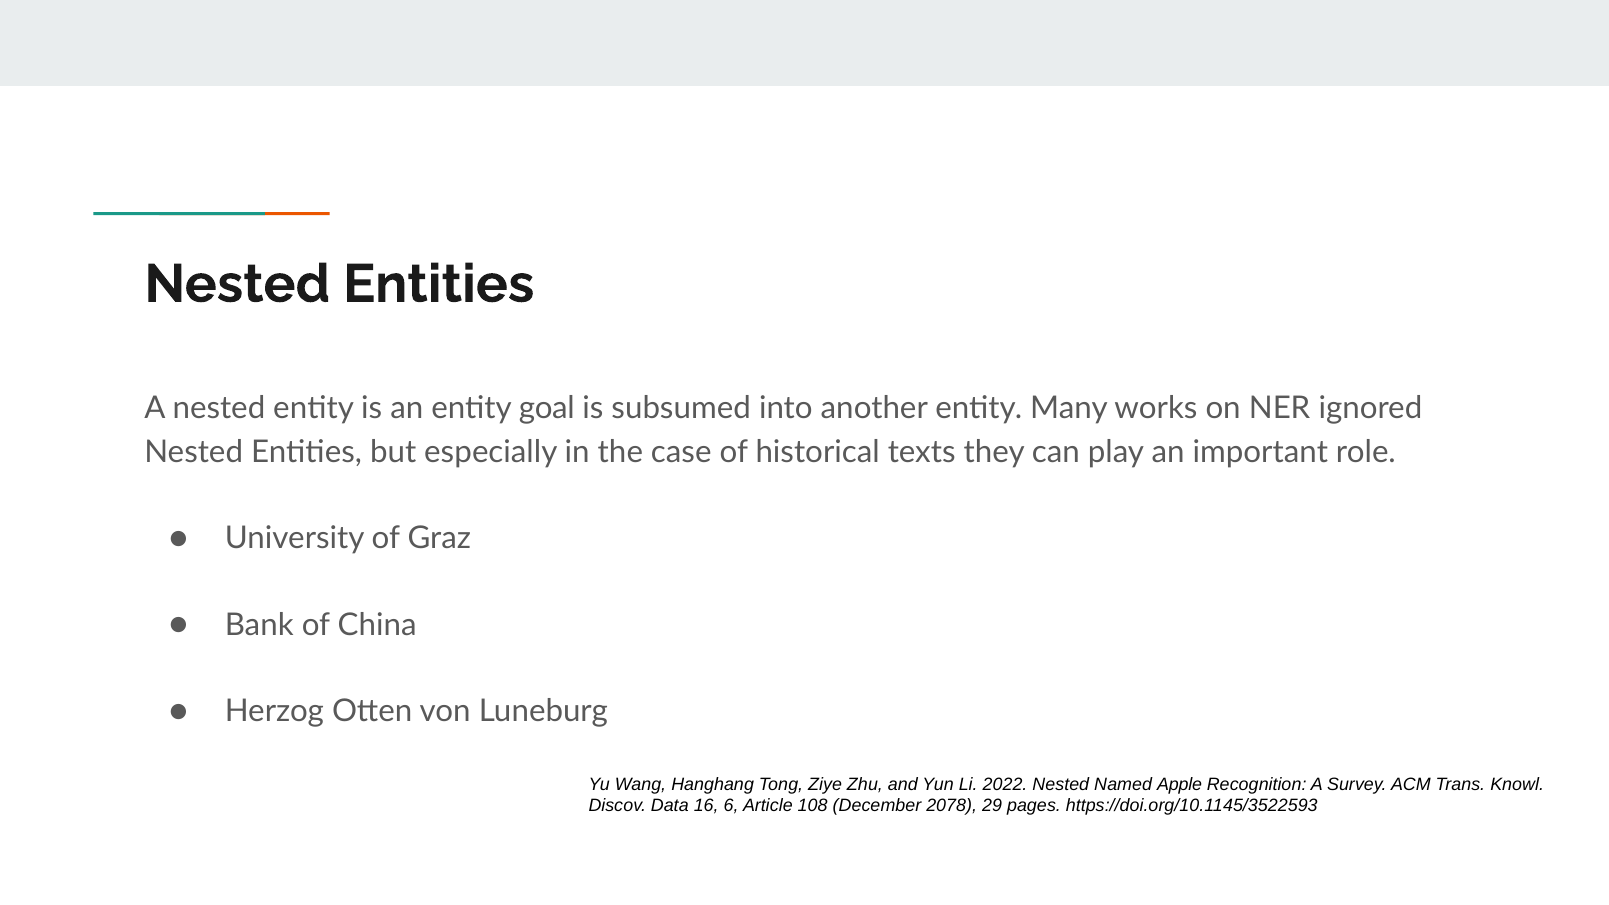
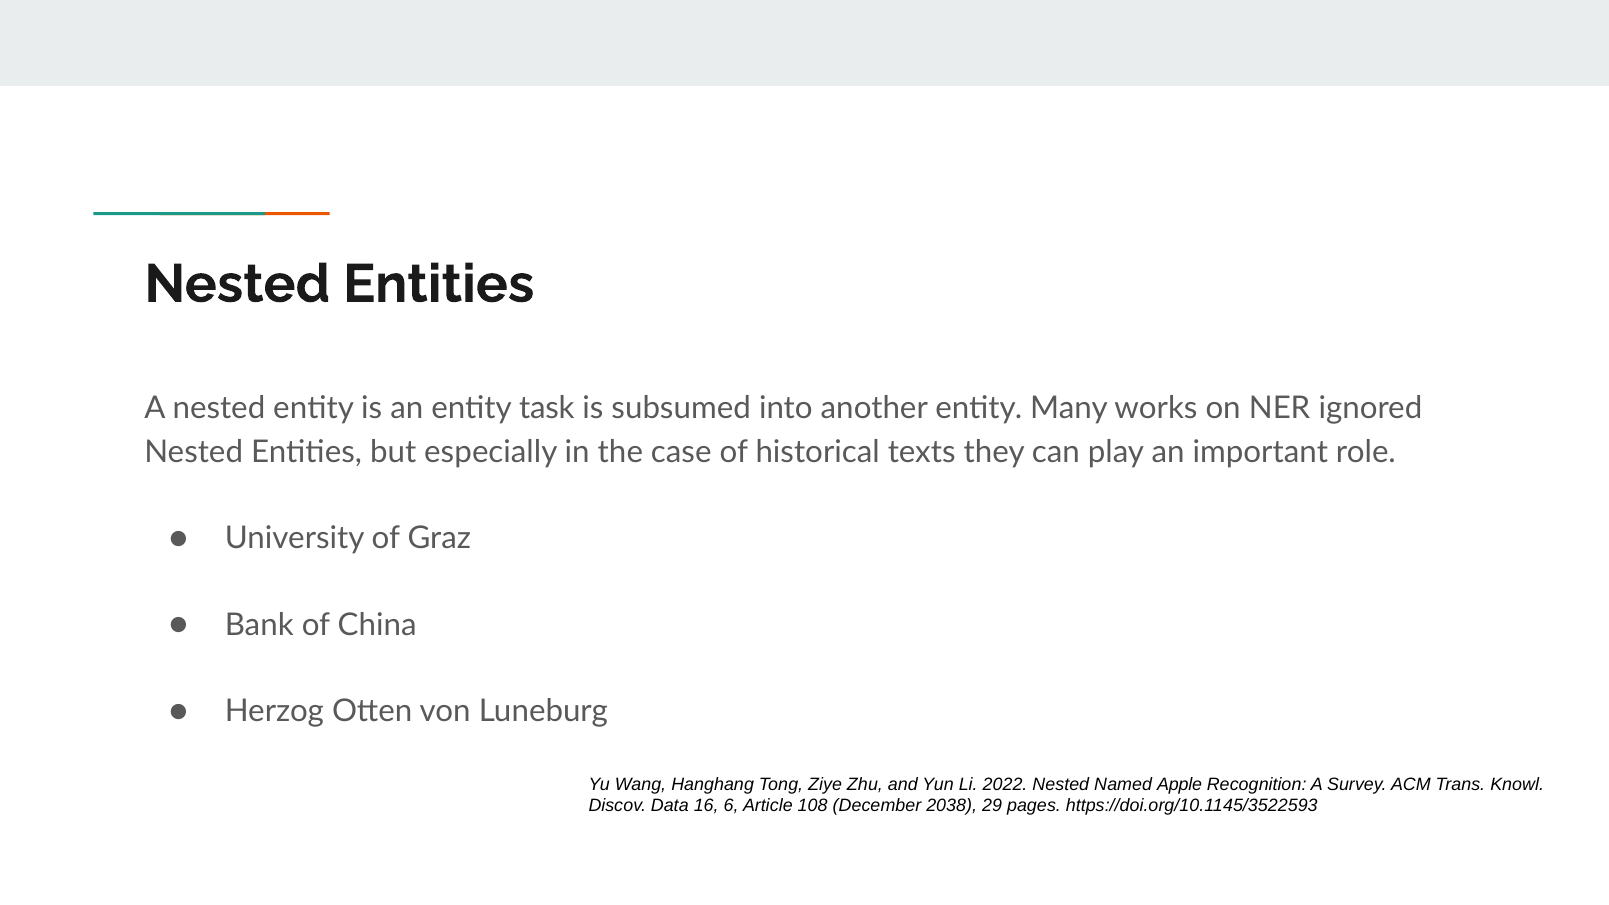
goal: goal -> task
2078: 2078 -> 2038
